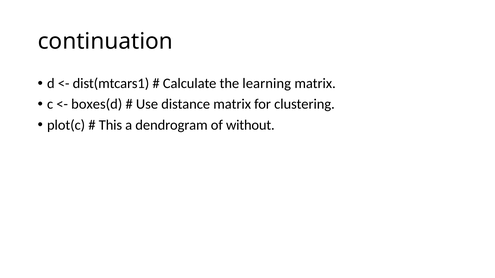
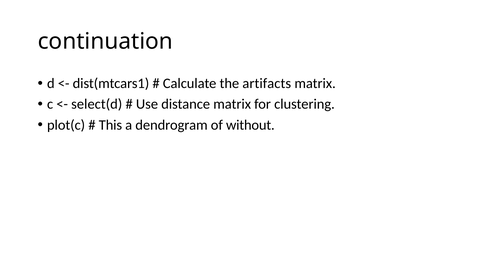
learning: learning -> artifacts
boxes(d: boxes(d -> select(d
